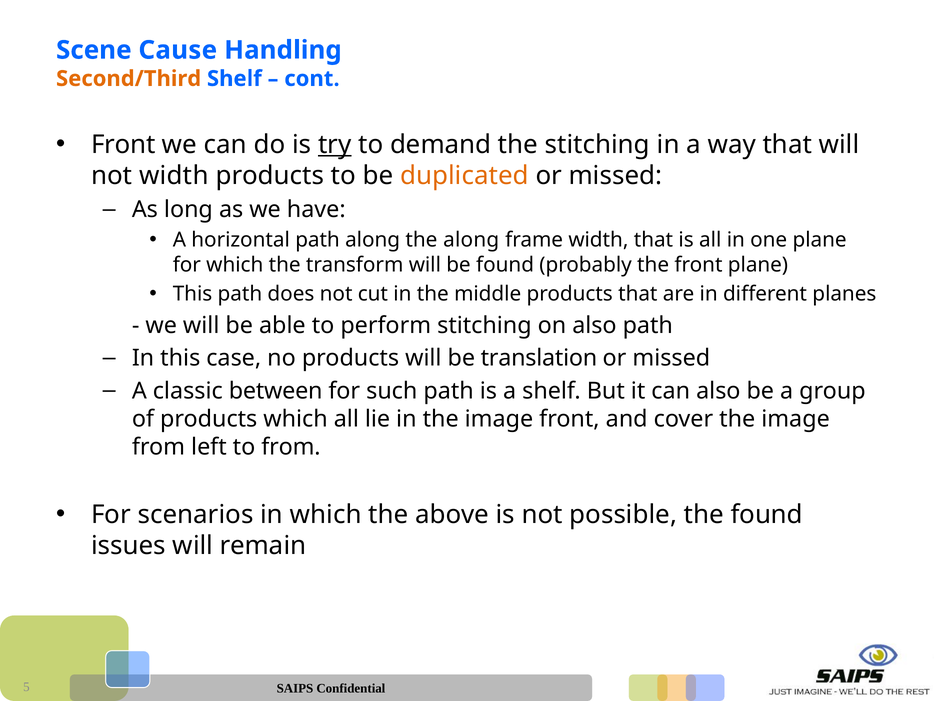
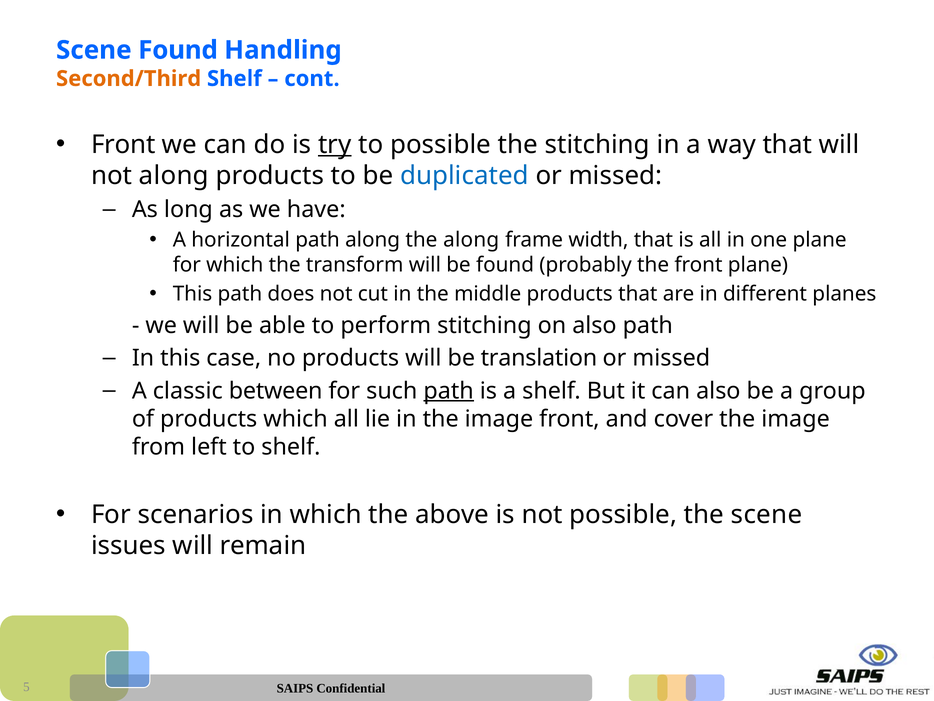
Scene Cause: Cause -> Found
to demand: demand -> possible
not width: width -> along
duplicated colour: orange -> blue
path at (449, 391) underline: none -> present
to from: from -> shelf
the found: found -> scene
